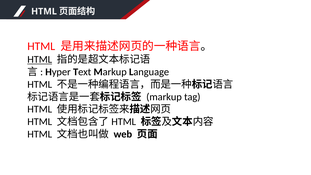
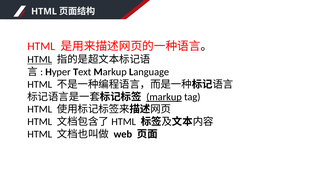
markup at (164, 97) underline: none -> present
